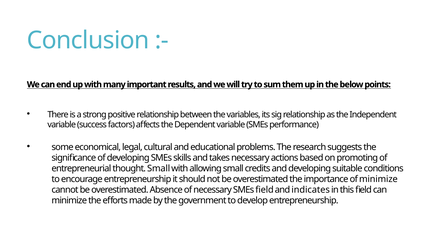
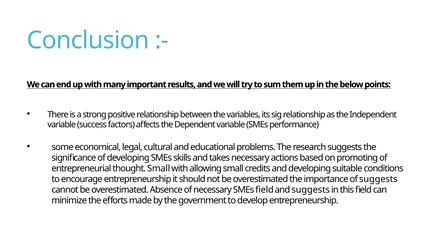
of minimize: minimize -> suggests
and indicates: indicates -> suggests
